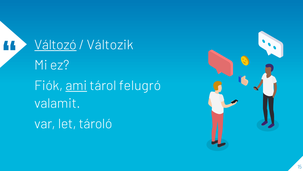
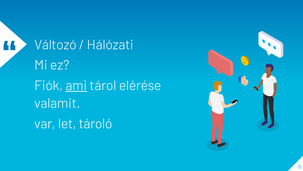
Változó underline: present -> none
Változik: Változik -> Hálózati
felugró: felugró -> elérése
